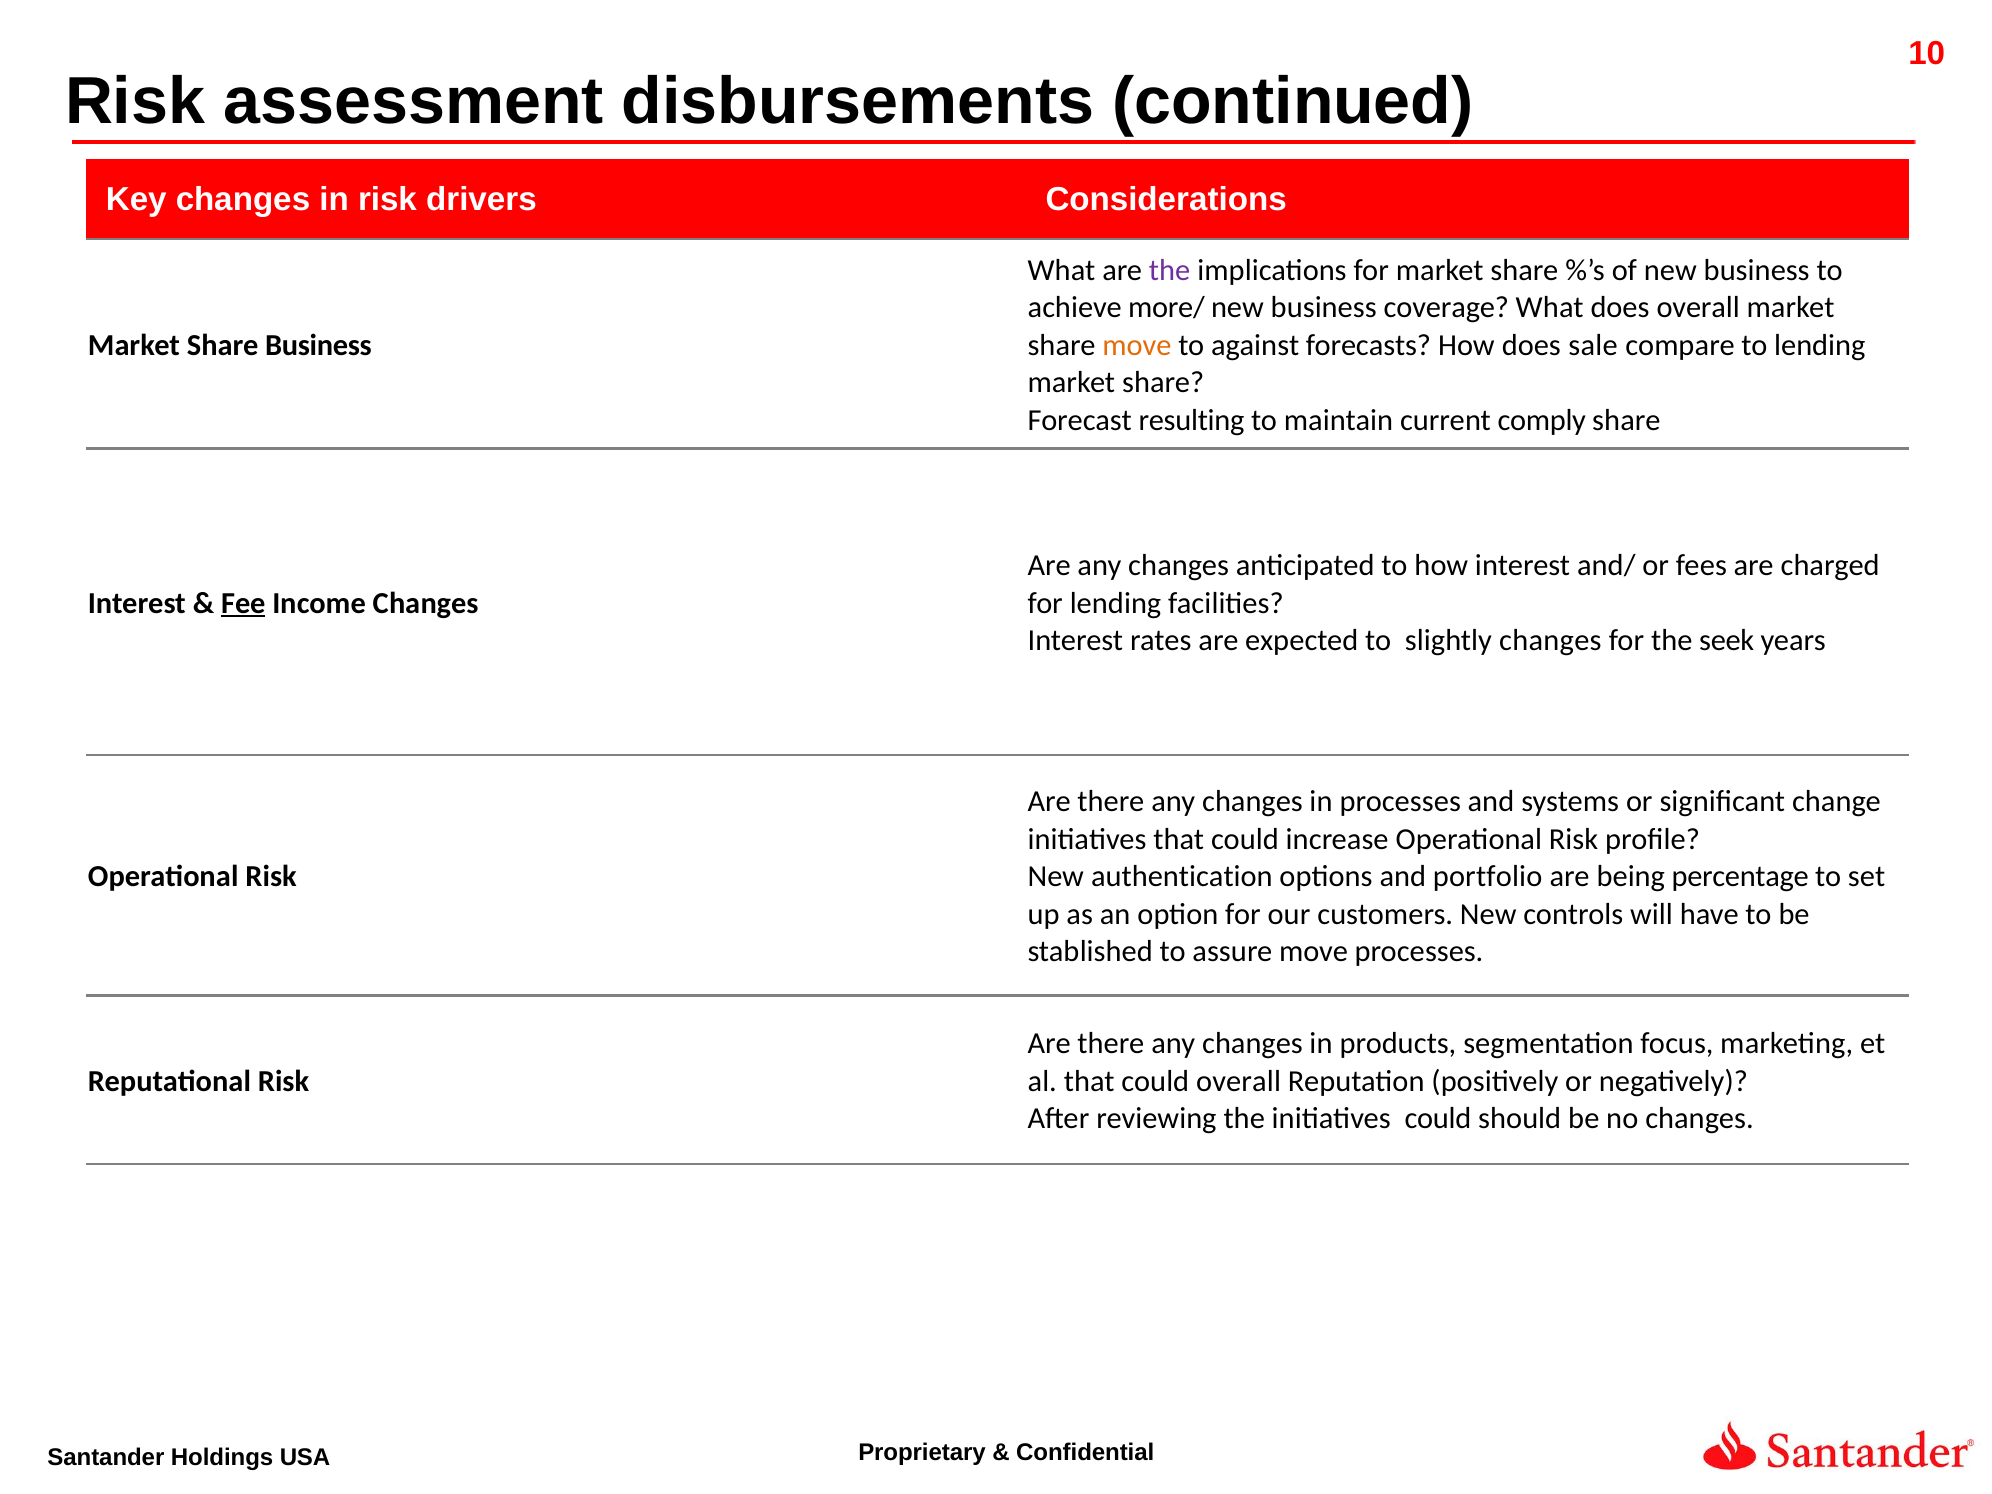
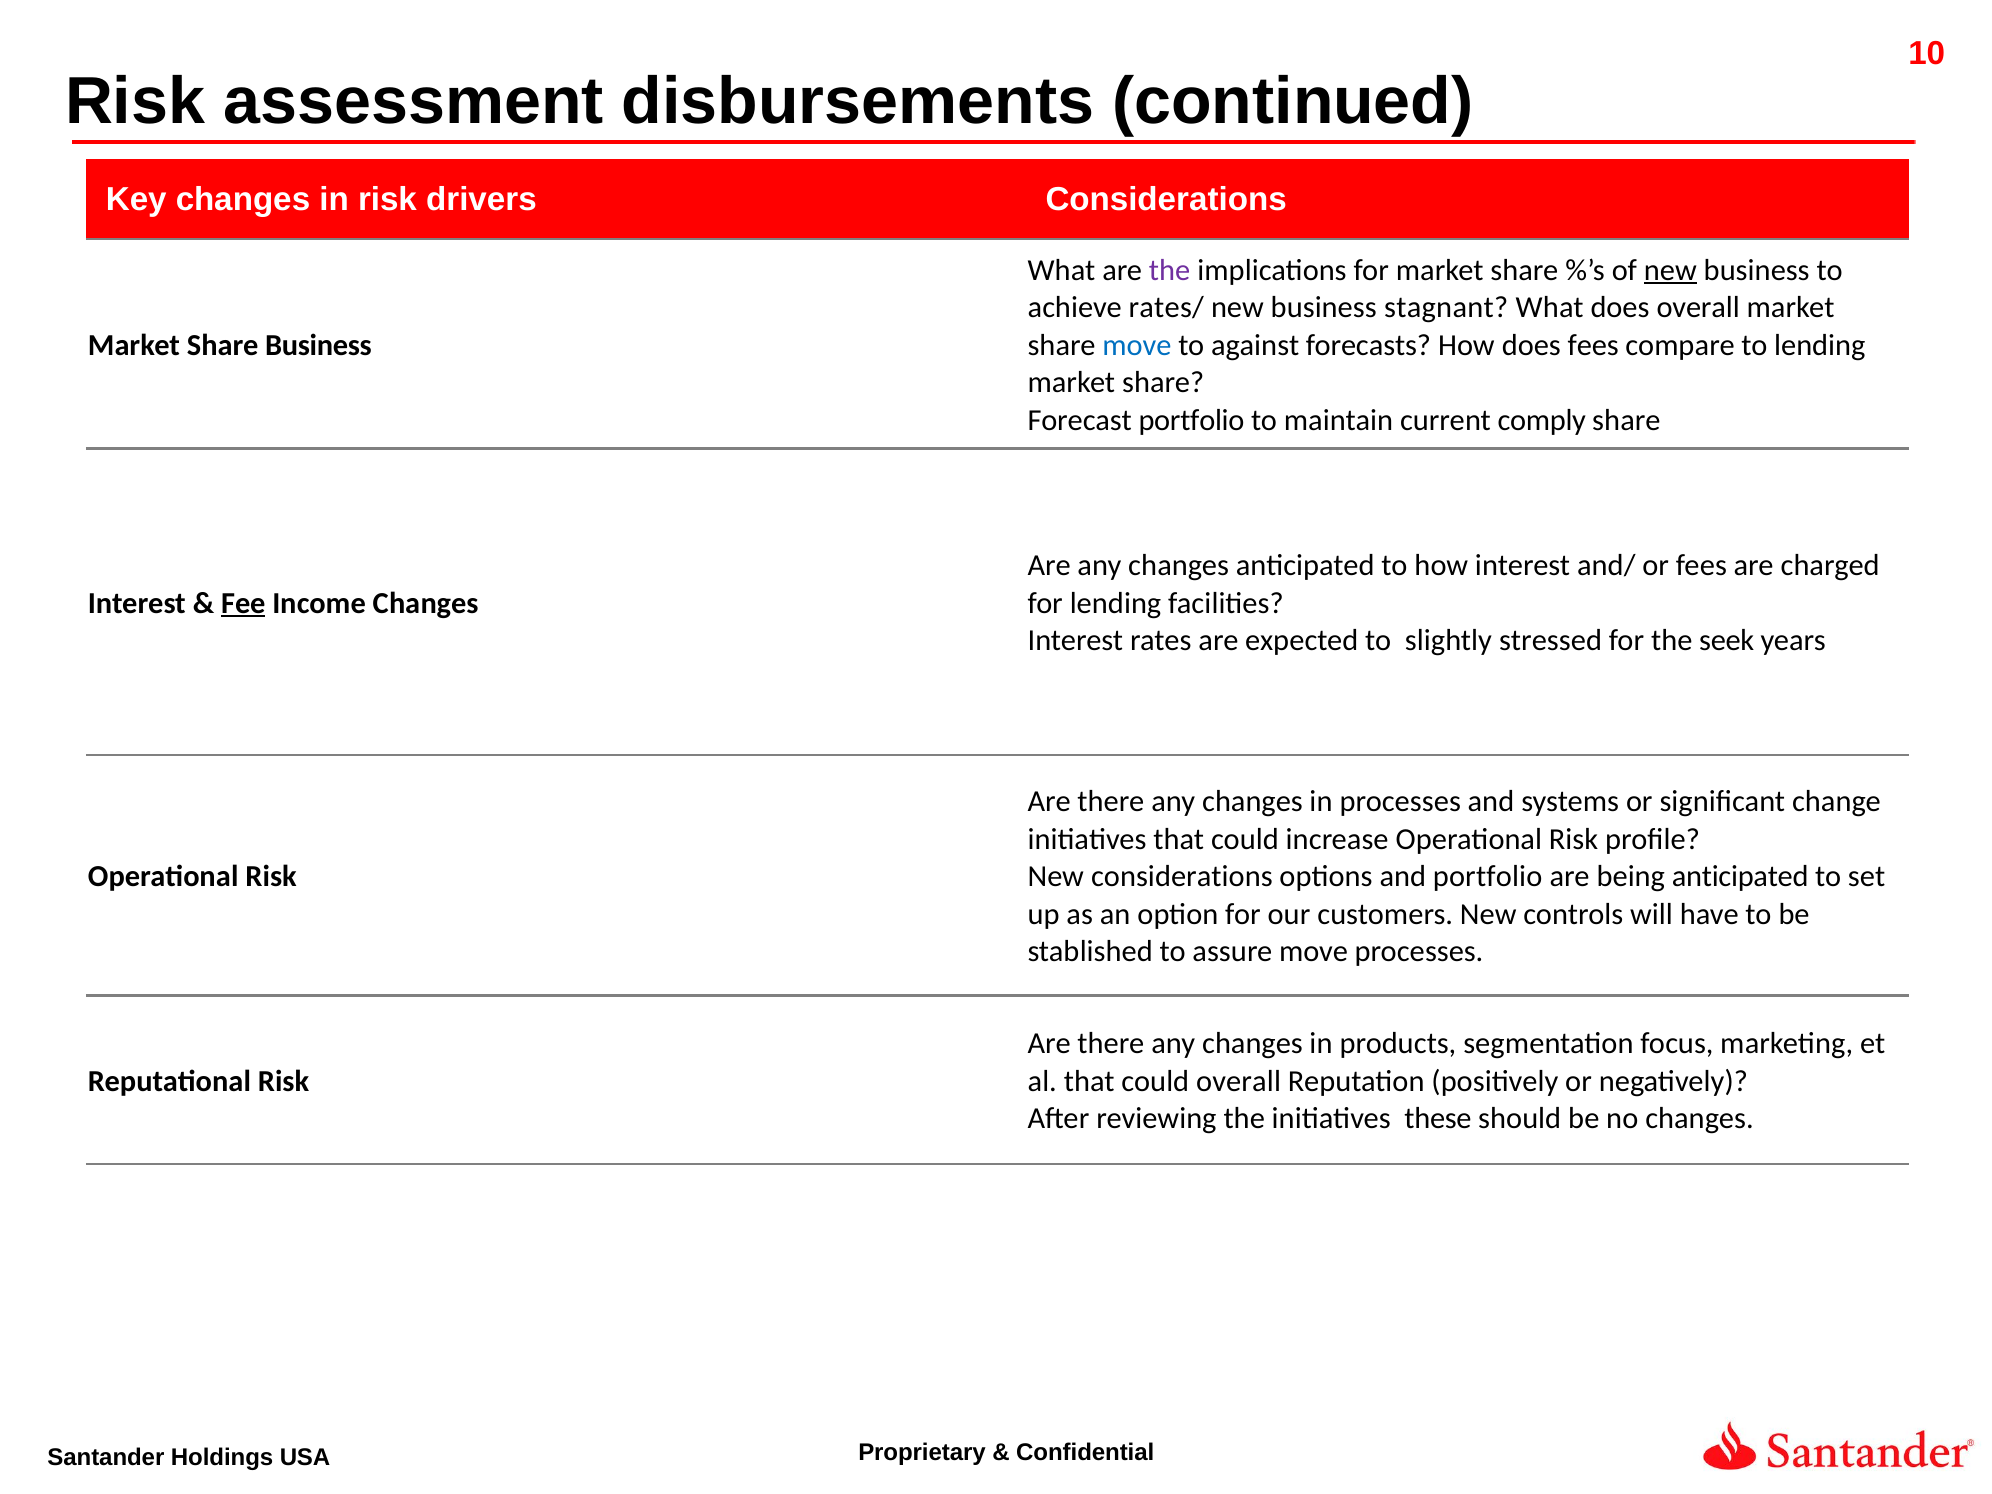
new at (1670, 270) underline: none -> present
more/: more/ -> rates/
coverage: coverage -> stagnant
move at (1137, 345) colour: orange -> blue
does sale: sale -> fees
Forecast resulting: resulting -> portfolio
slightly changes: changes -> stressed
New authentication: authentication -> considerations
being percentage: percentage -> anticipated
initiatives could: could -> these
